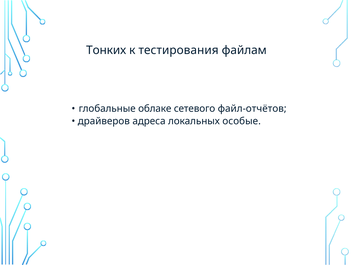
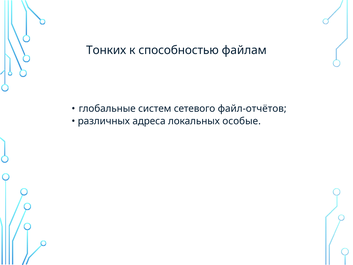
тестирования: тестирования -> способностью
облаке: облаке -> систем
драйверов: драйверов -> различных
